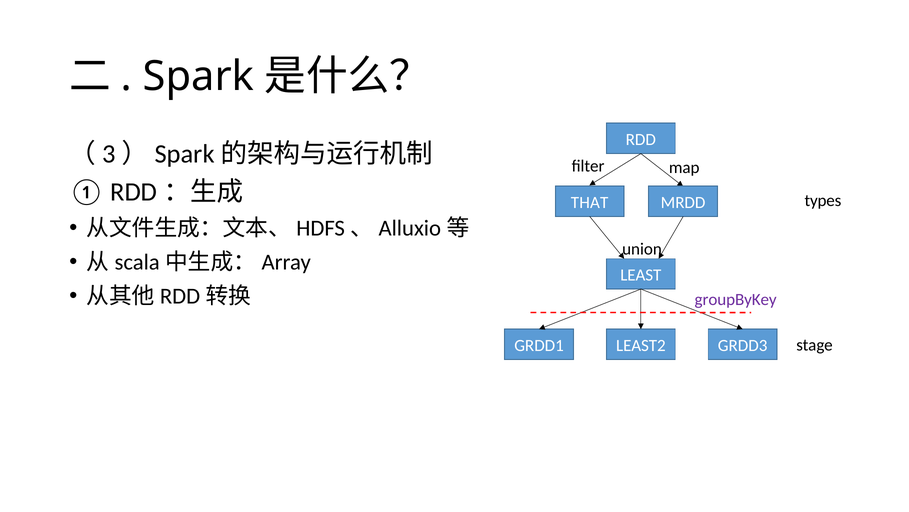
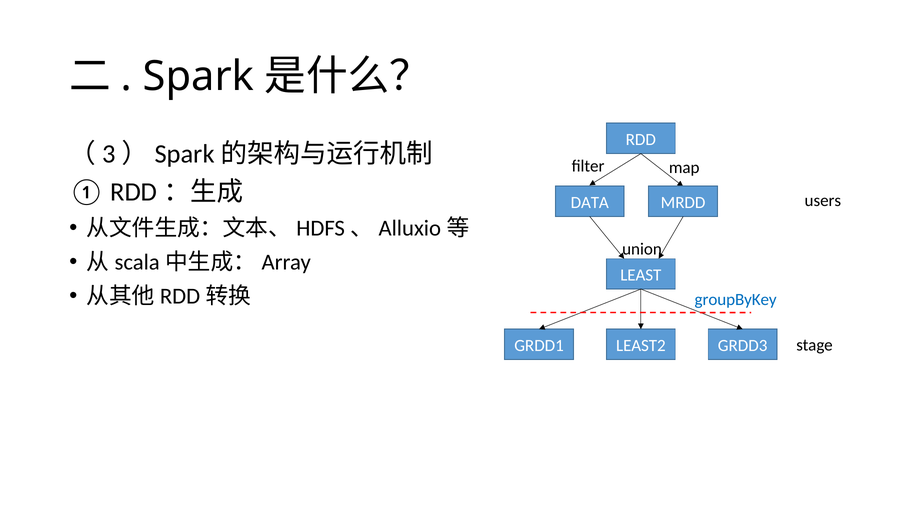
types: types -> users
THAT: THAT -> DATA
groupByKey colour: purple -> blue
